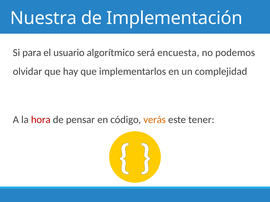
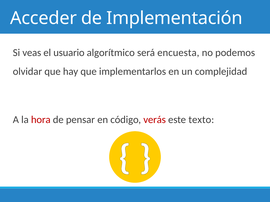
Nuestra: Nuestra -> Acceder
para: para -> veas
verás colour: orange -> red
tener: tener -> texto
